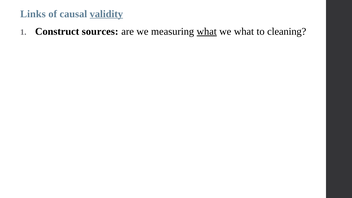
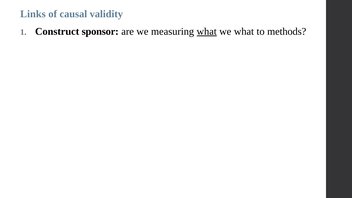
validity underline: present -> none
sources: sources -> sponsor
cleaning: cleaning -> methods
